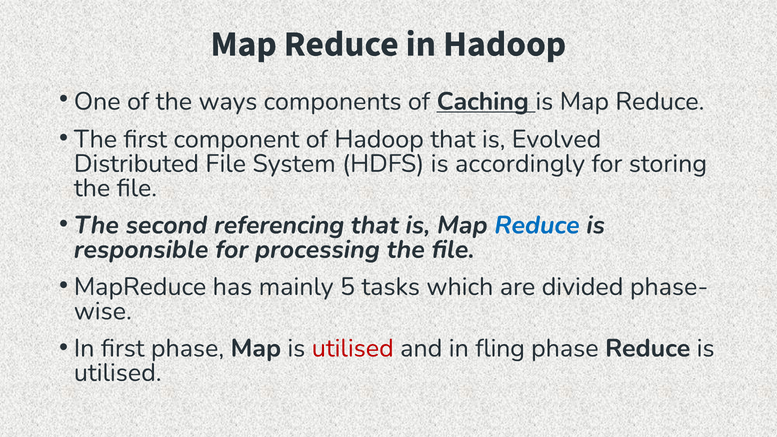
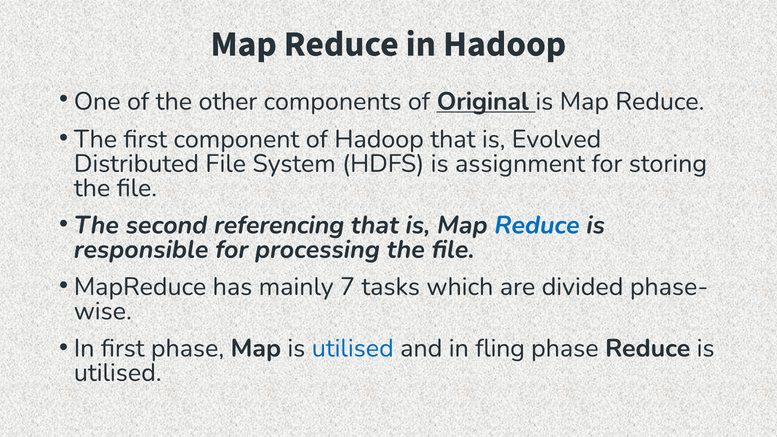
ways: ways -> other
Caching: Caching -> Original
accordingly: accordingly -> assignment
5: 5 -> 7
utilised at (353, 348) colour: red -> blue
